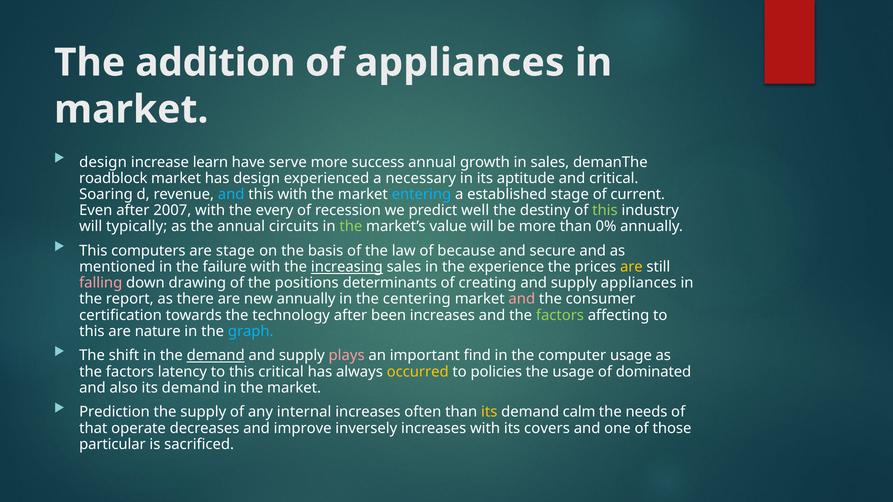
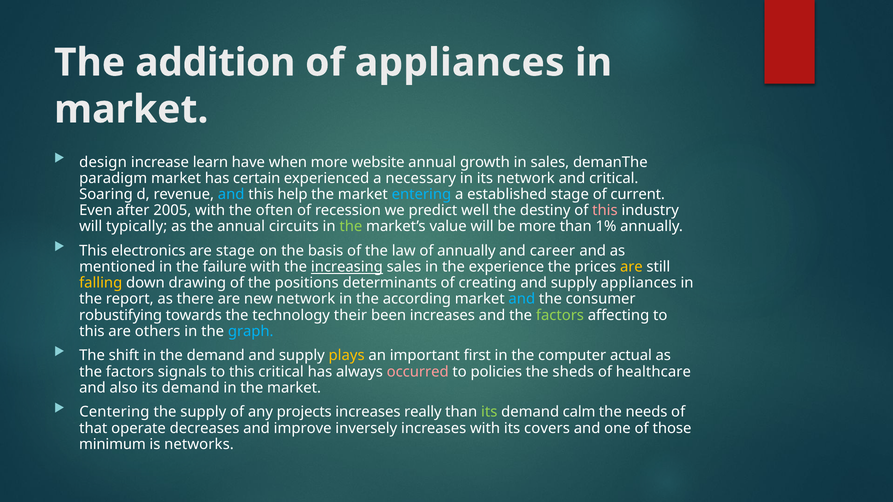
serve: serve -> when
success: success -> website
roadblock: roadblock -> paradigm
has design: design -> certain
its aptitude: aptitude -> network
this with: with -> help
2007: 2007 -> 2005
every: every -> often
this at (605, 211) colour: light green -> pink
0%: 0% -> 1%
computers: computers -> electronics
of because: because -> annually
secure: secure -> career
falling colour: pink -> yellow
new annually: annually -> network
centering: centering -> according
and at (522, 299) colour: pink -> light blue
certification: certification -> robustifying
technology after: after -> their
nature: nature -> others
demand at (216, 356) underline: present -> none
plays colour: pink -> yellow
find: find -> first
computer usage: usage -> actual
latency: latency -> signals
occurred colour: yellow -> pink
the usage: usage -> sheds
dominated: dominated -> healthcare
Prediction: Prediction -> Centering
internal: internal -> projects
often: often -> really
its at (489, 412) colour: yellow -> light green
particular: particular -> minimum
sacrificed: sacrificed -> networks
